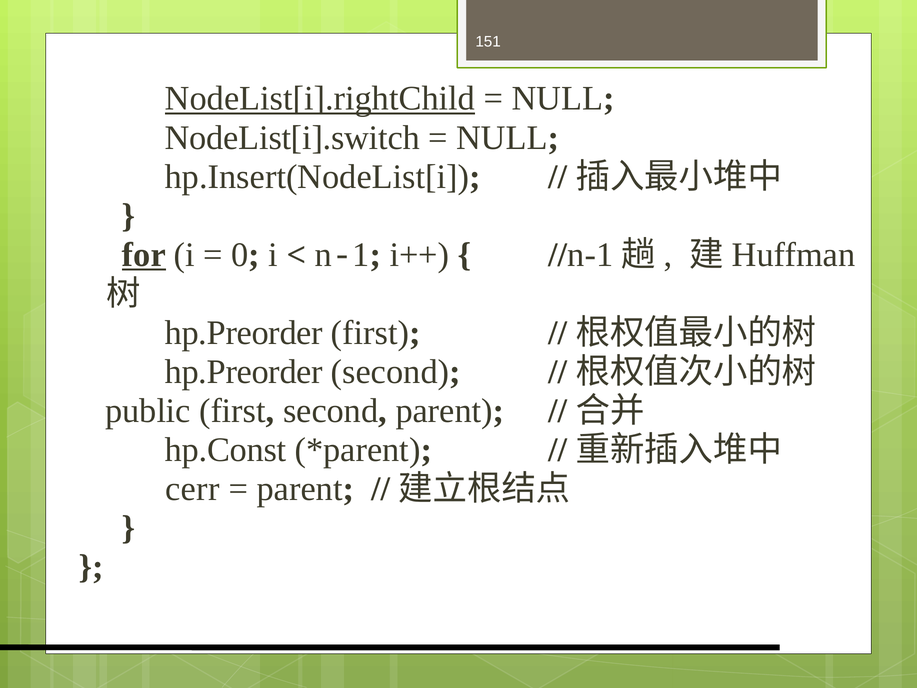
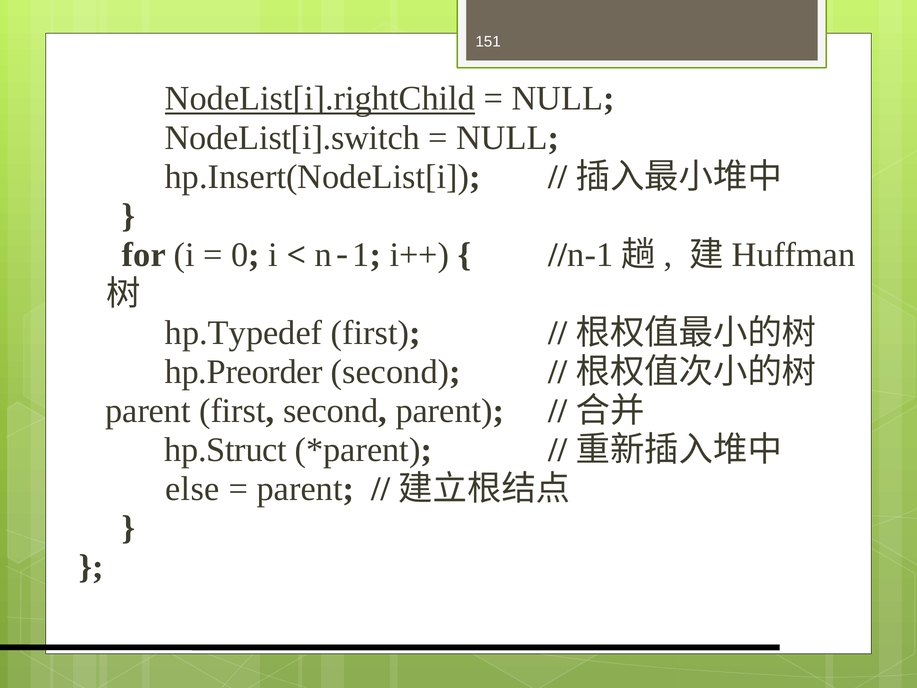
for underline: present -> none
hp.Preorder at (244, 333): hp.Preorder -> hp.Typedef
public at (148, 411): public -> parent
hp.Const: hp.Const -> hp.Struct
cerr: cerr -> else
